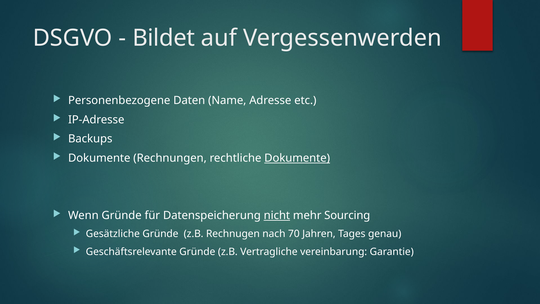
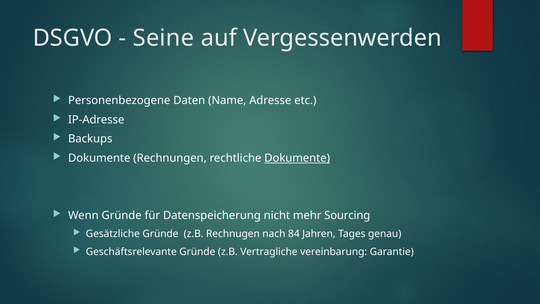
Bildet: Bildet -> Seine
nicht underline: present -> none
70: 70 -> 84
